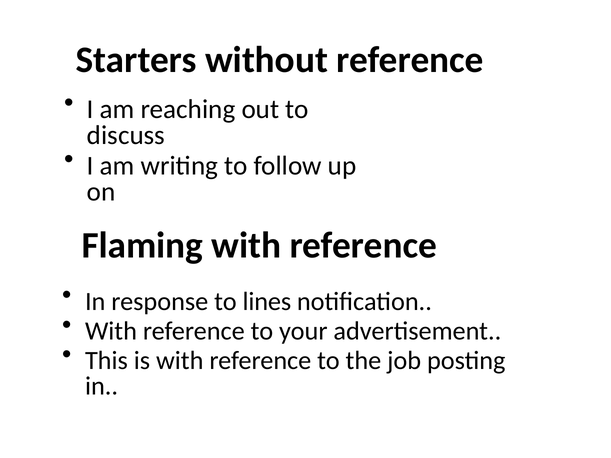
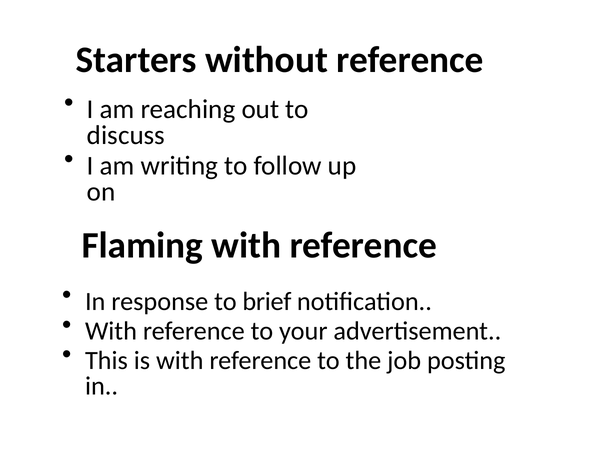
lines: lines -> brief
